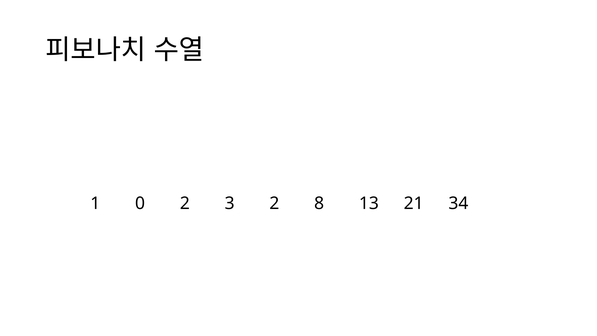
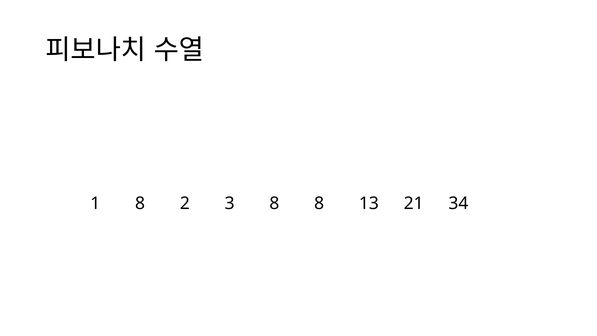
1 0: 0 -> 8
3 2: 2 -> 8
